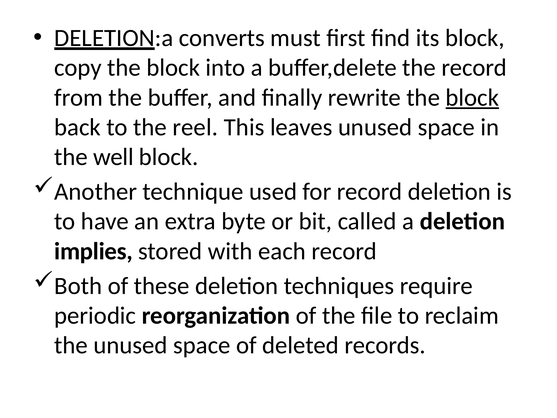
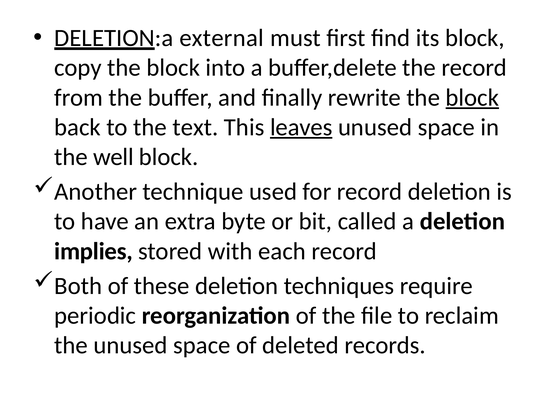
converts: converts -> external
reel: reel -> text
leaves underline: none -> present
